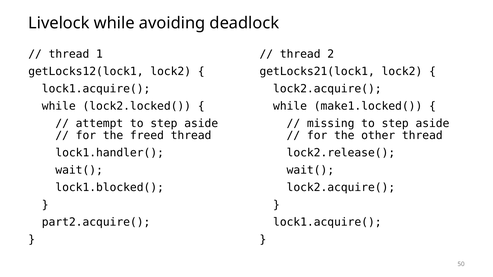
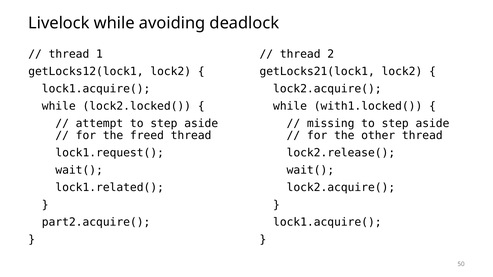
make1.locked(: make1.locked( -> with1.locked(
lock1.handler(: lock1.handler( -> lock1.request(
lock1.blocked(: lock1.blocked( -> lock1.related(
